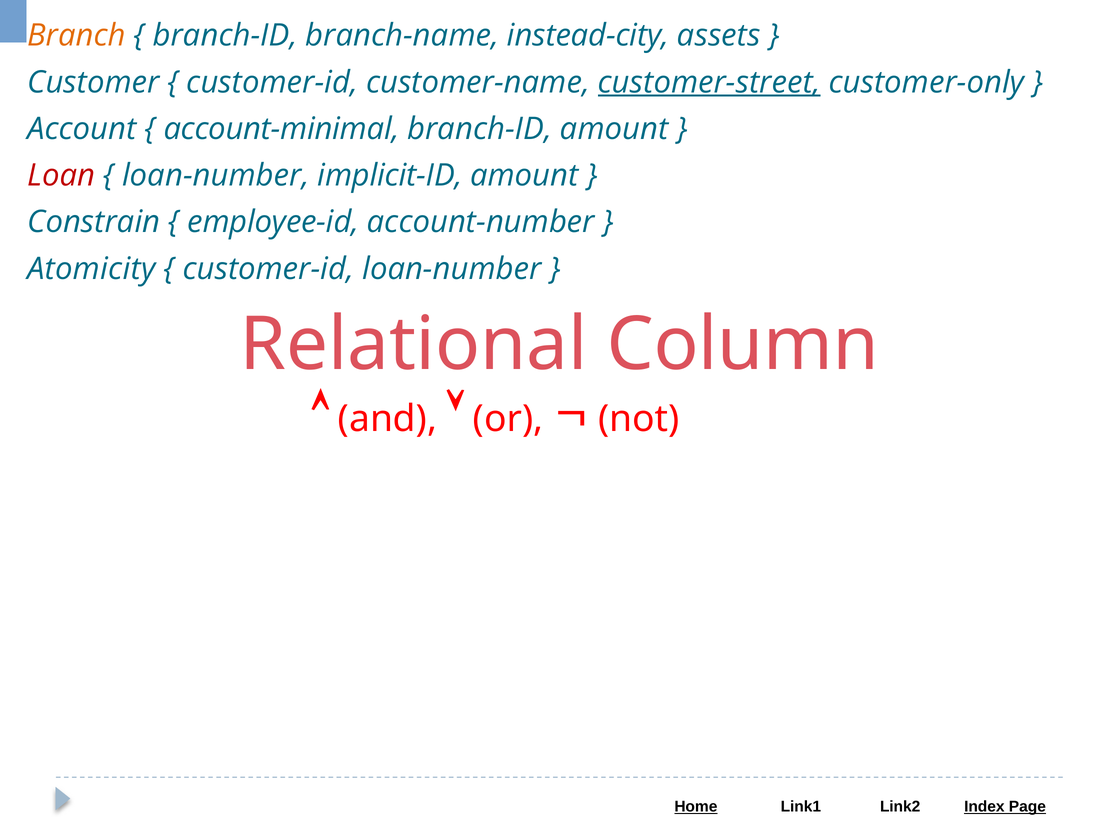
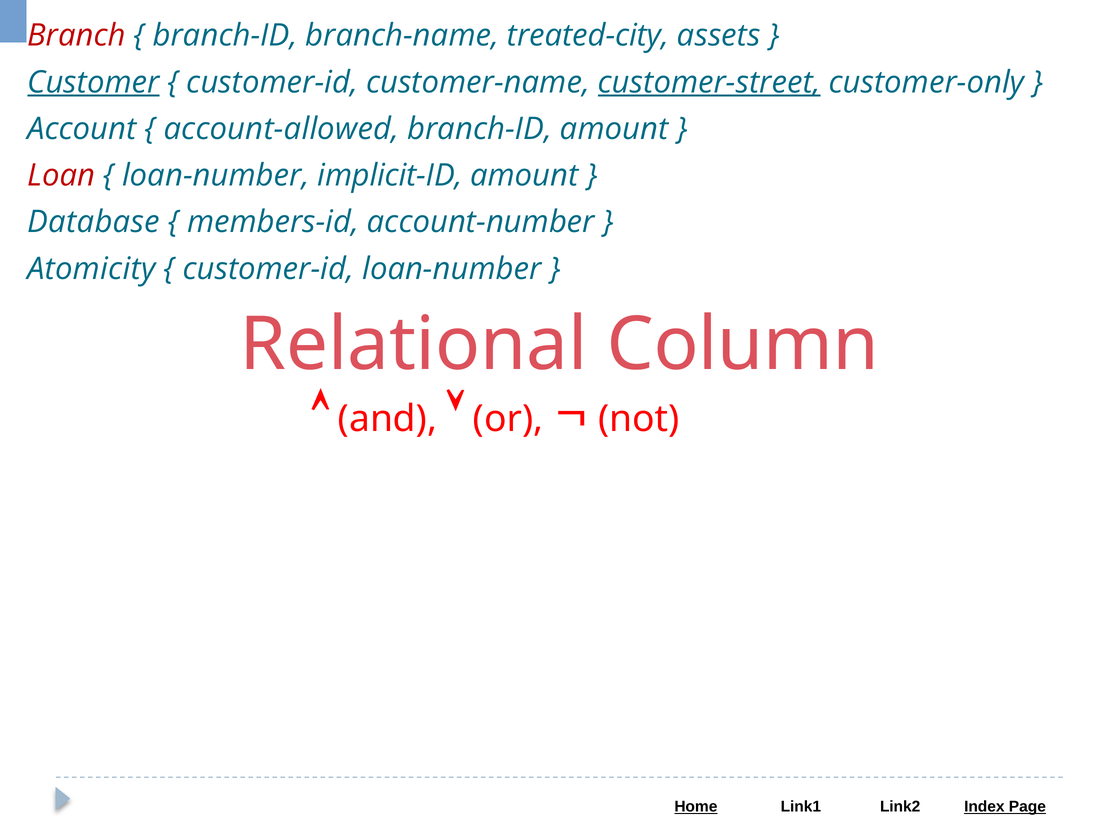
Branch colour: orange -> red
instead-city: instead-city -> treated-city
Customer underline: none -> present
account-minimal: account-minimal -> account-allowed
Constrain: Constrain -> Database
employee-id: employee-id -> members-id
